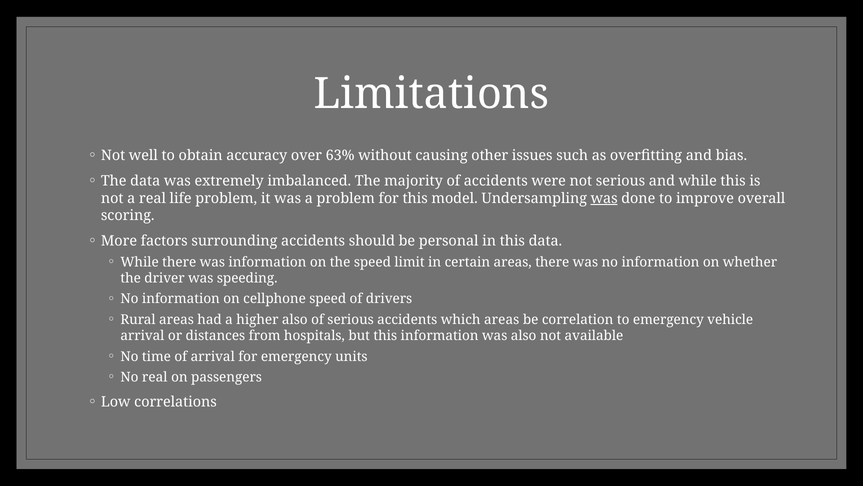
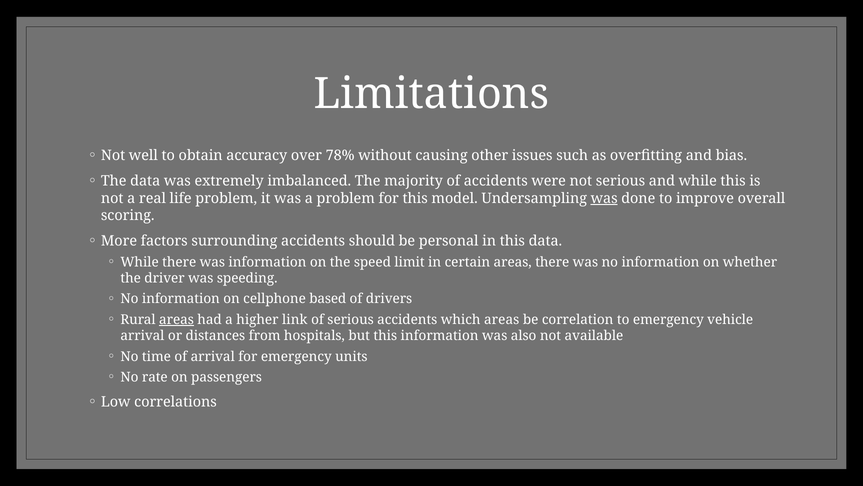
63%: 63% -> 78%
cellphone speed: speed -> based
areas at (176, 319) underline: none -> present
higher also: also -> link
No real: real -> rate
